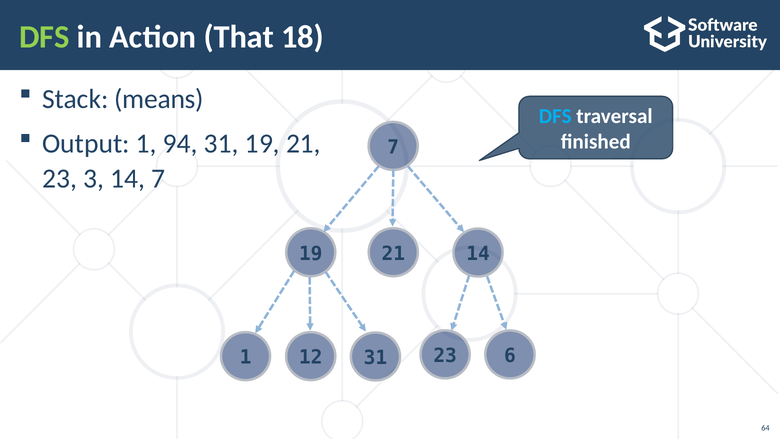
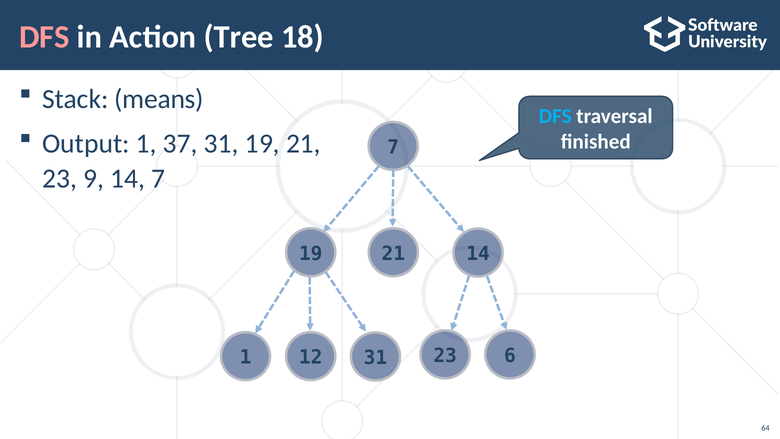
DFS at (44, 37) colour: light green -> pink
That: That -> Tree
94: 94 -> 37
3: 3 -> 9
